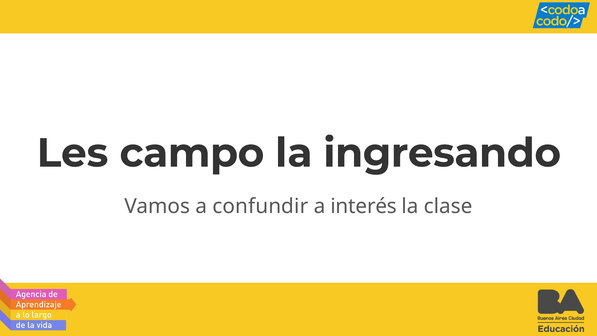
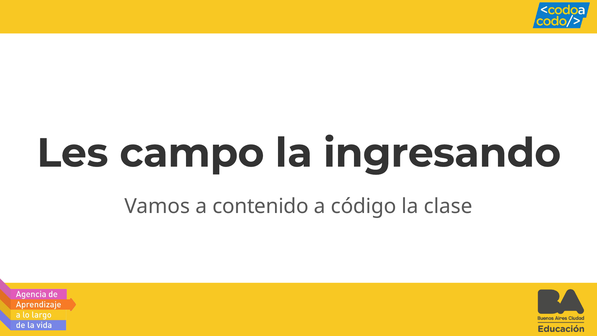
confundir: confundir -> contenido
interés: interés -> código
